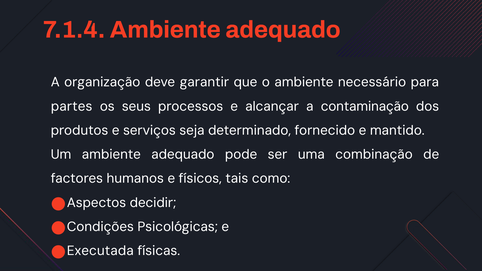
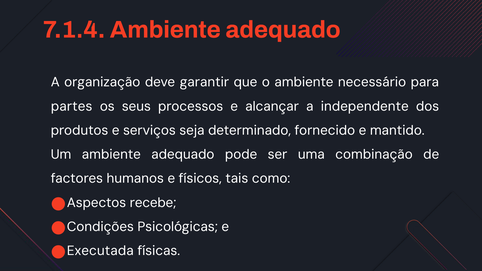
contaminação: contaminação -> independente
decidir: decidir -> recebe
